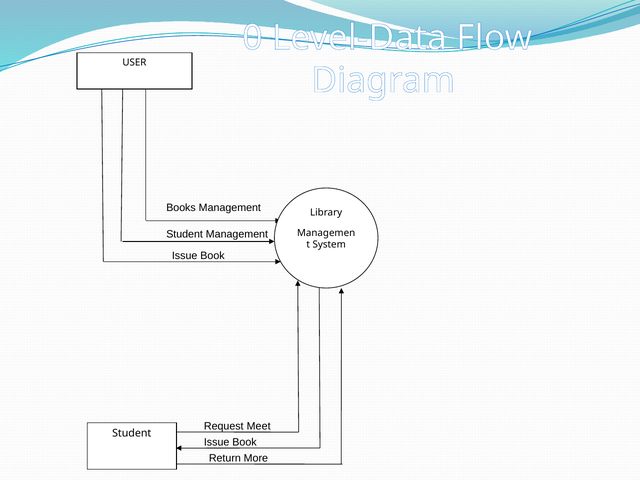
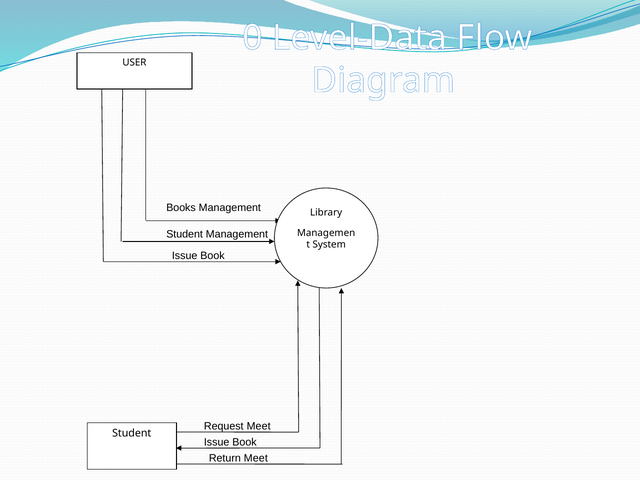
Return More: More -> Meet
